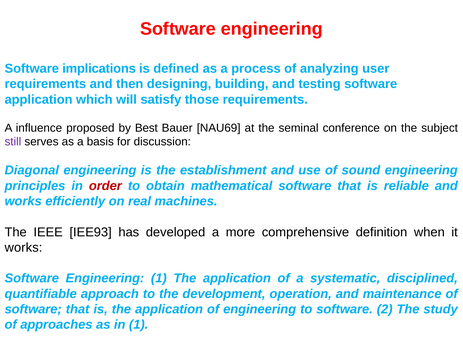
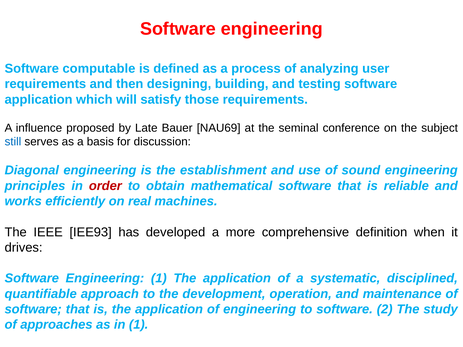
implications: implications -> computable
Best: Best -> Late
still colour: purple -> blue
works at (23, 248): works -> drives
